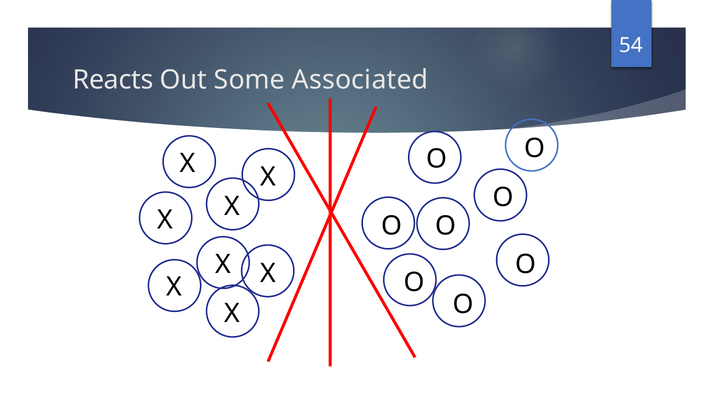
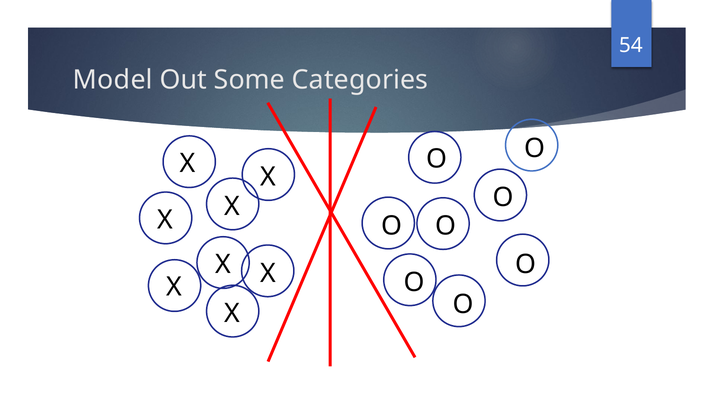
Reacts: Reacts -> Model
Associated: Associated -> Categories
